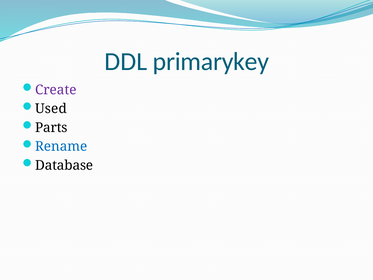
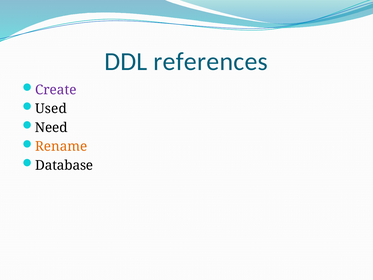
primarykey: primarykey -> references
Parts: Parts -> Need
Rename colour: blue -> orange
